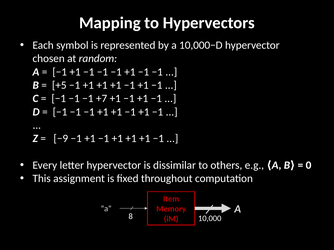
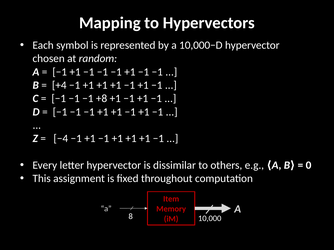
+5: +5 -> +4
+7: +7 -> +8
−9: −9 -> −4
